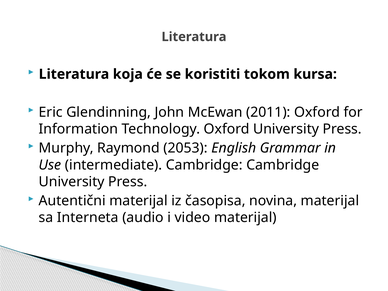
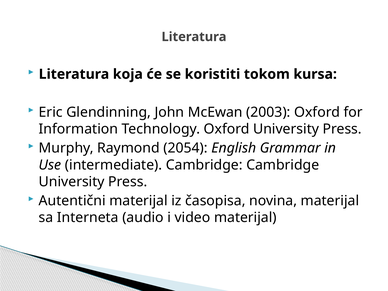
2011: 2011 -> 2003
2053: 2053 -> 2054
